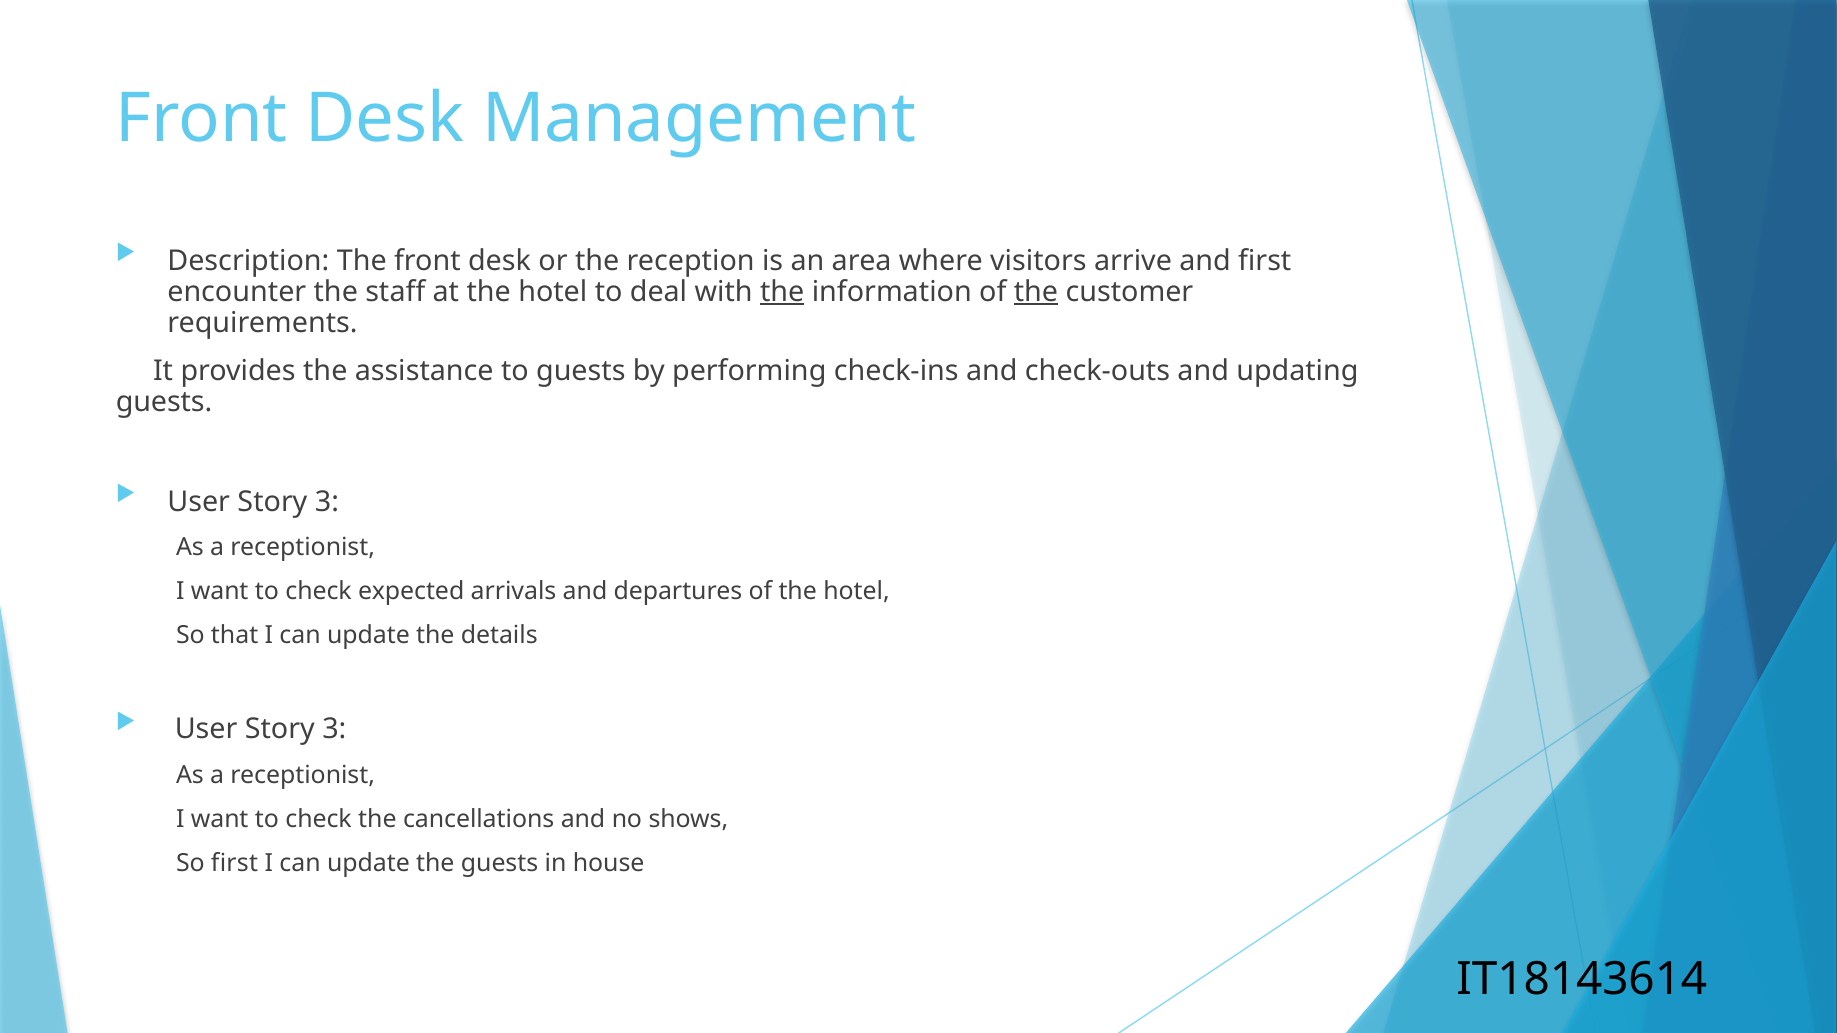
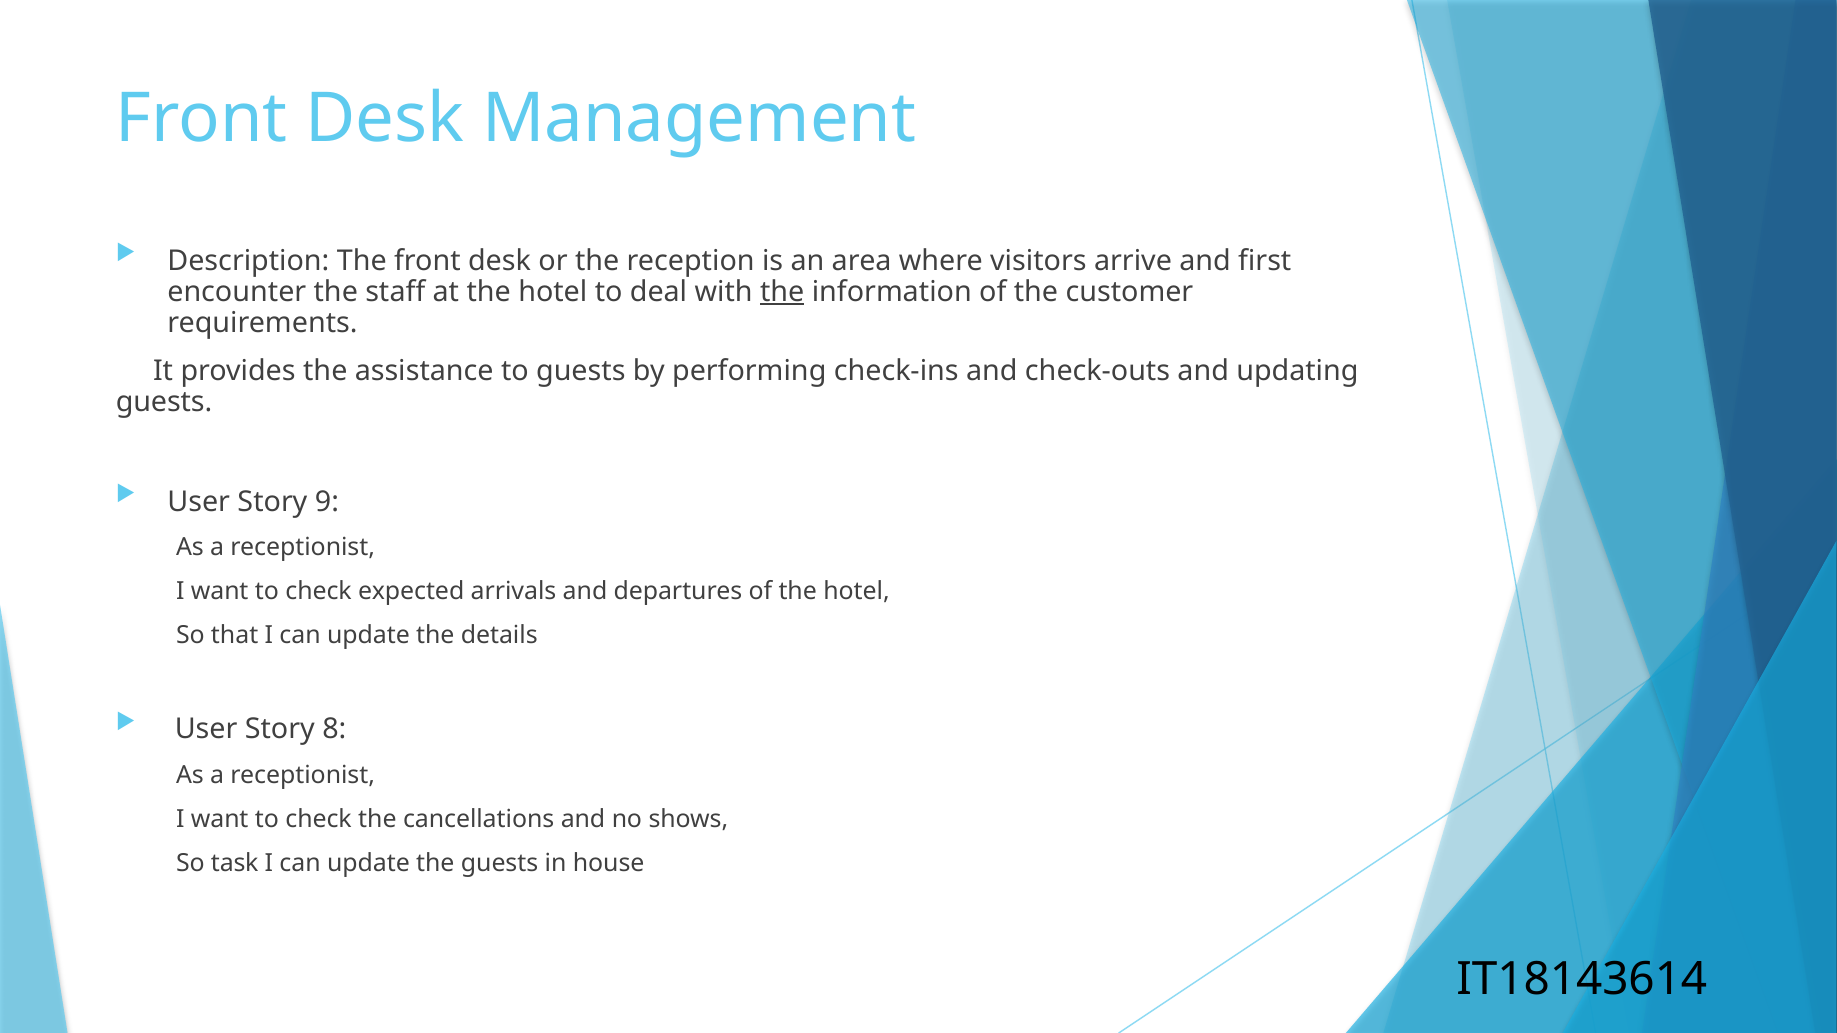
the at (1036, 292) underline: present -> none
3 at (327, 502): 3 -> 9
3 at (334, 729): 3 -> 8
So first: first -> task
